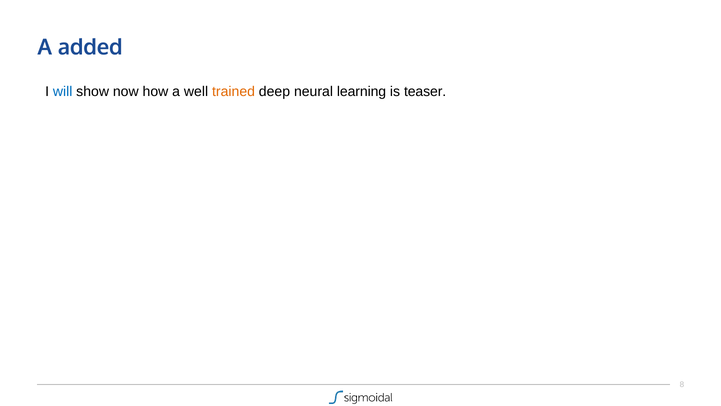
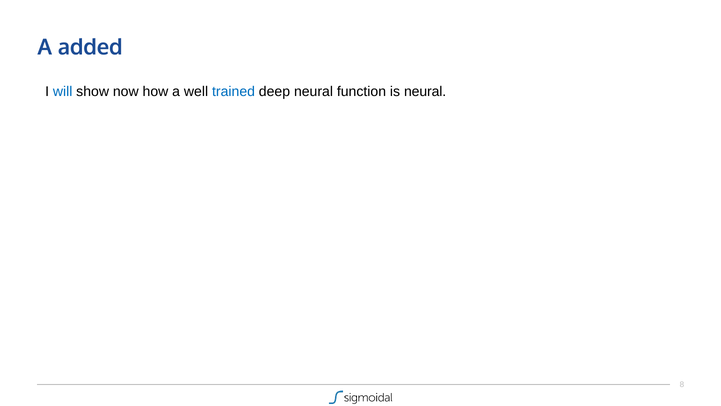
trained colour: orange -> blue
learning: learning -> function
is teaser: teaser -> neural
